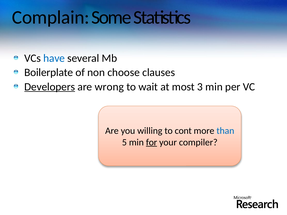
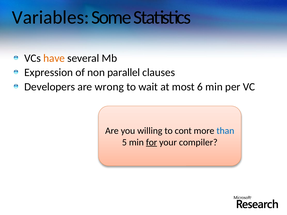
Complain: Complain -> Variables
have colour: blue -> orange
Boilerplate: Boilerplate -> Expression
choose: choose -> parallel
Developers underline: present -> none
3: 3 -> 6
